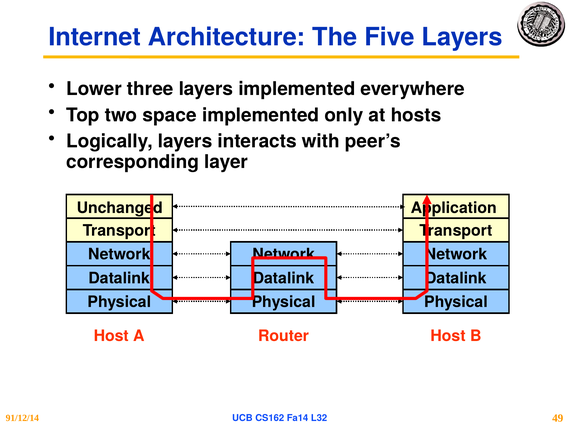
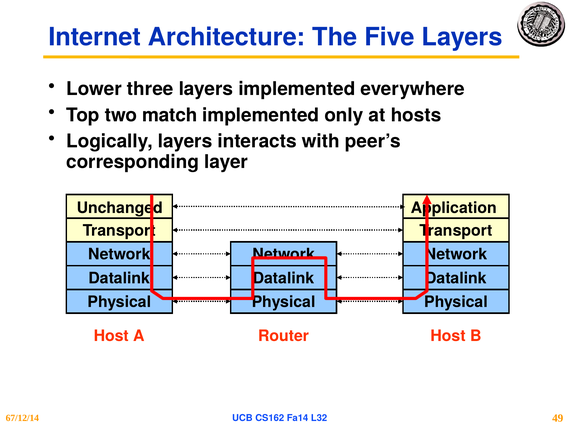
space: space -> match
91/12/14: 91/12/14 -> 67/12/14
